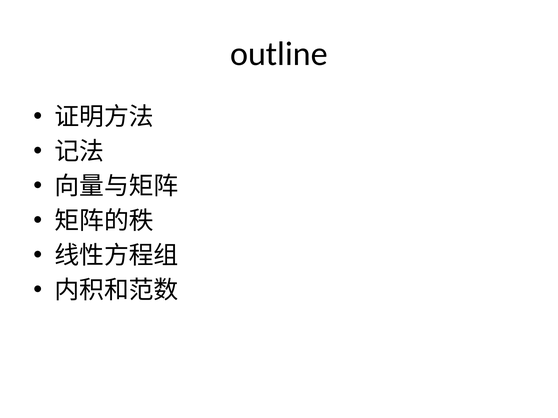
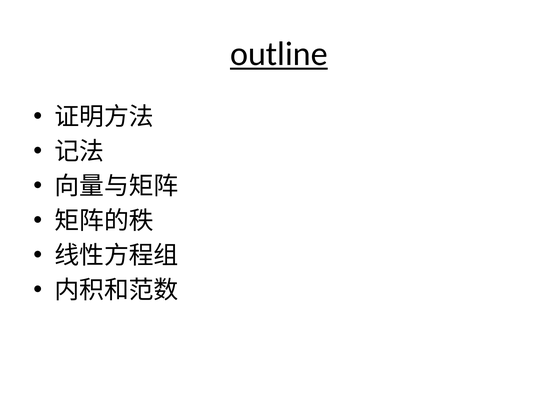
outline underline: none -> present
